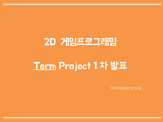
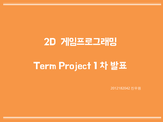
Term underline: present -> none
